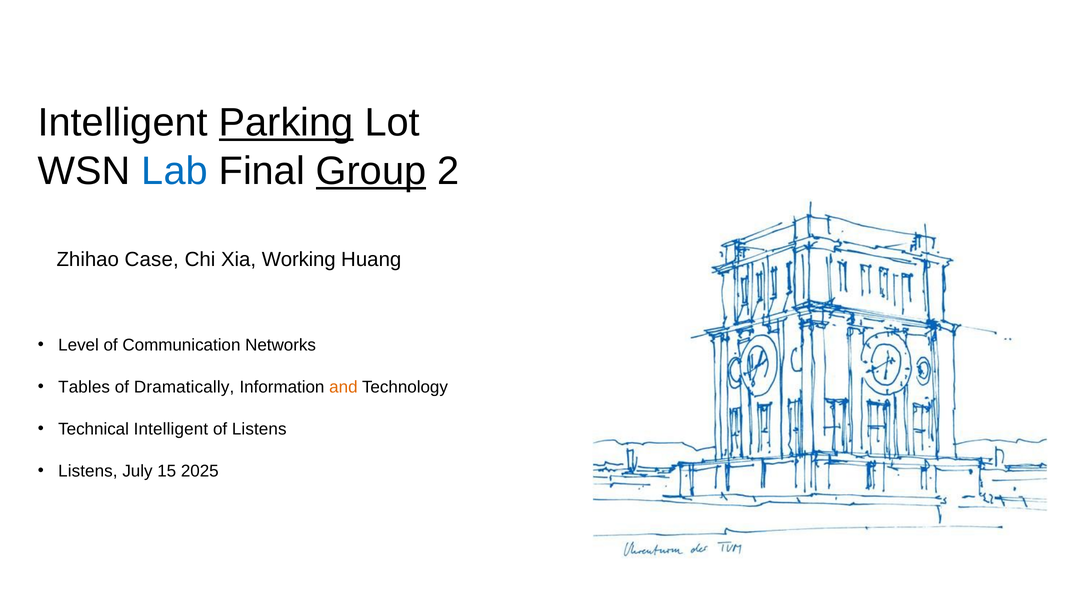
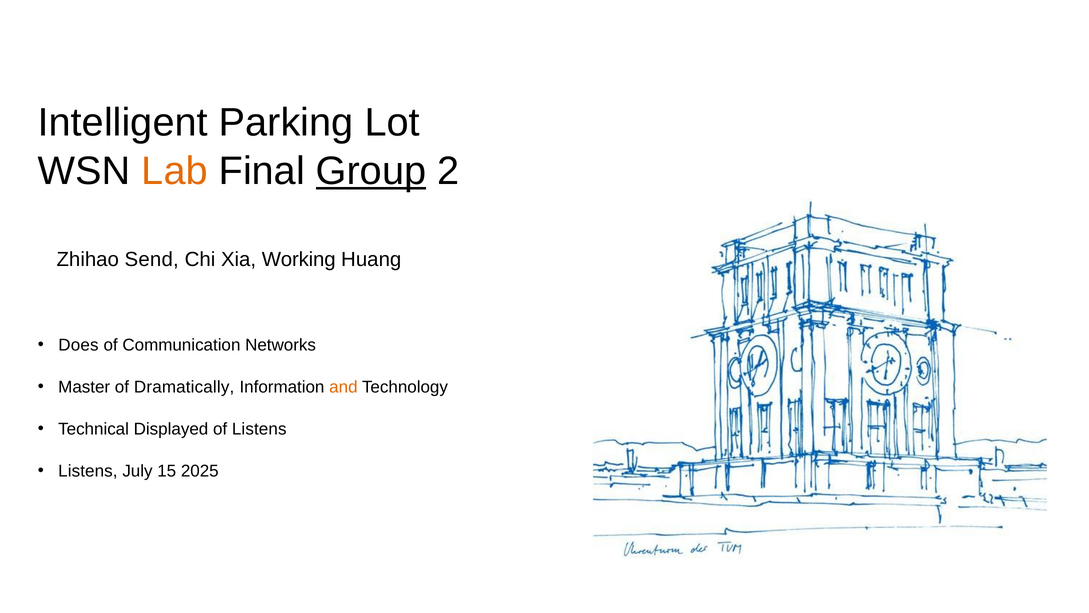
Parking underline: present -> none
Lab colour: blue -> orange
Case: Case -> Send
Level: Level -> Does
Tables: Tables -> Master
Technical Intelligent: Intelligent -> Displayed
